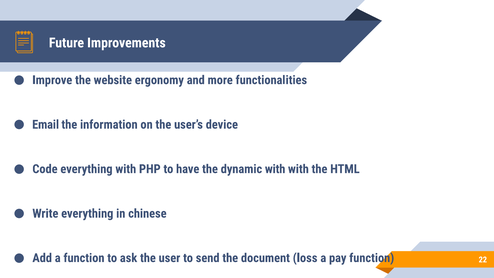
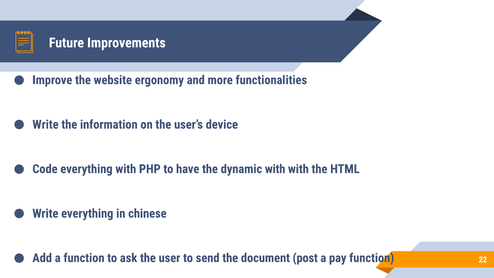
Email at (46, 125): Email -> Write
loss: loss -> post
